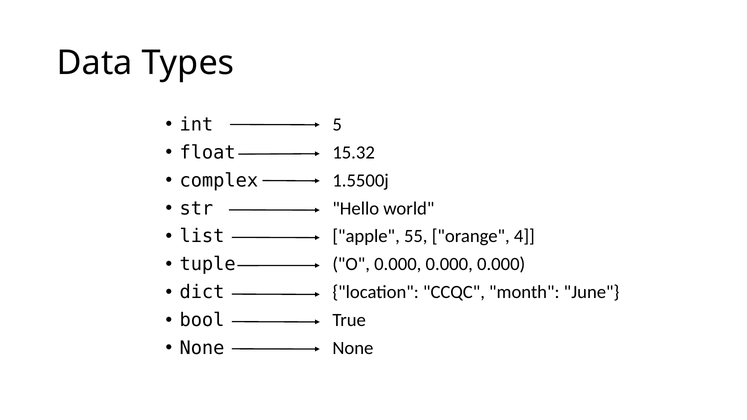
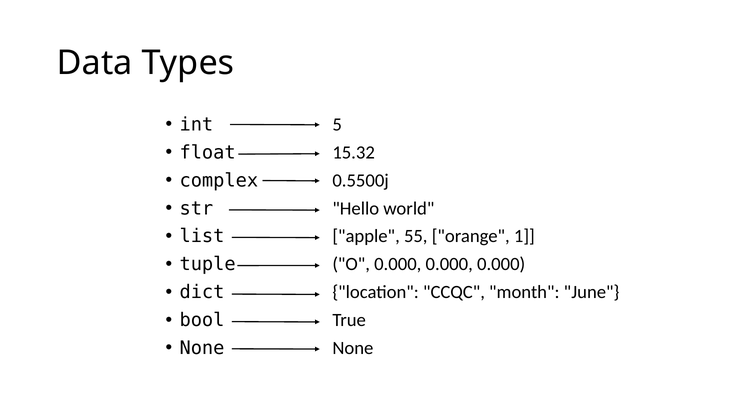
1.5500j: 1.5500j -> 0.5500j
4: 4 -> 1
